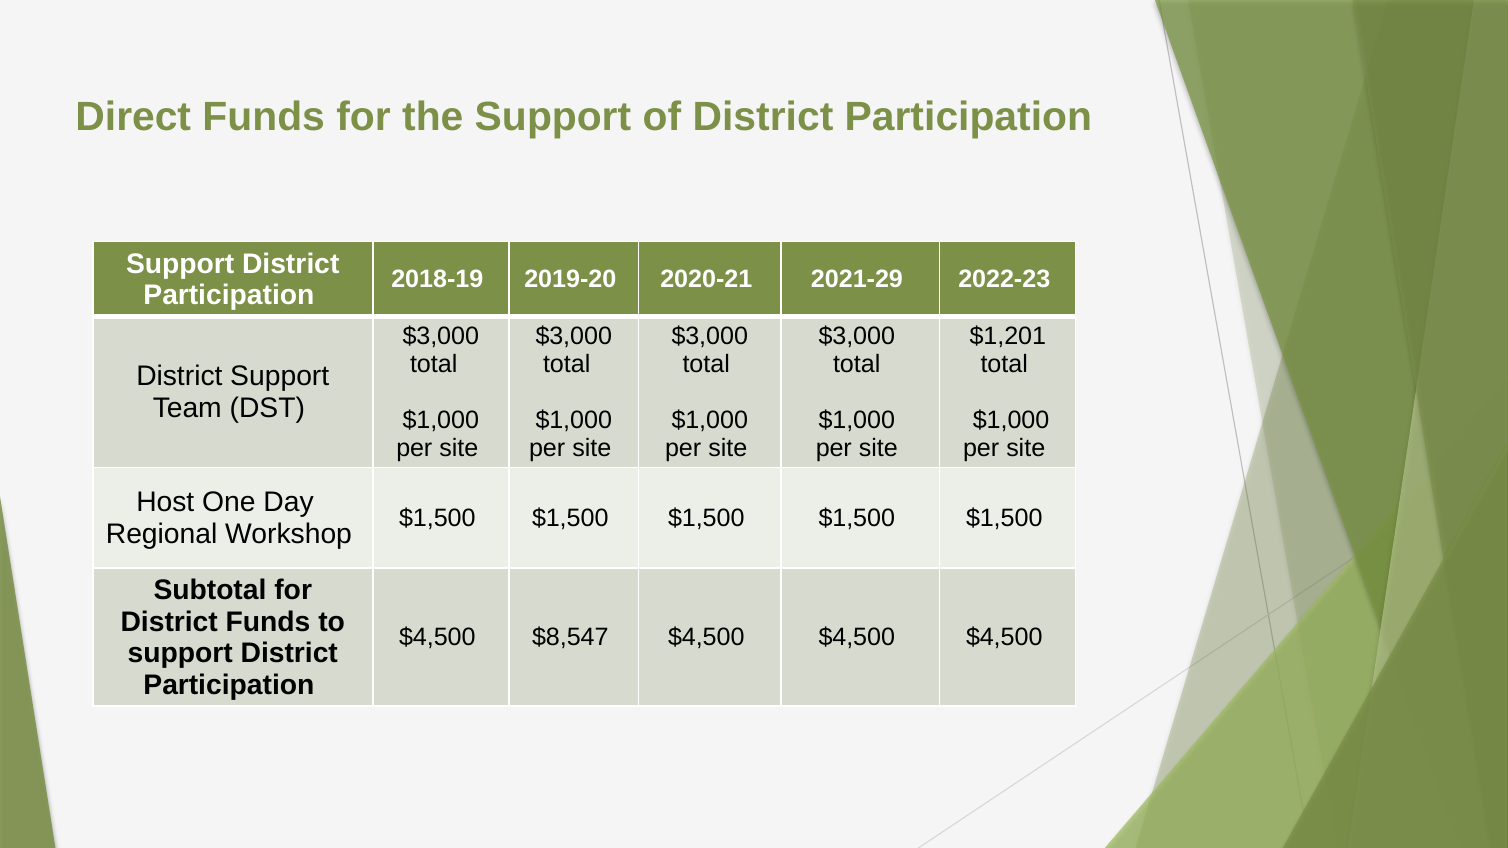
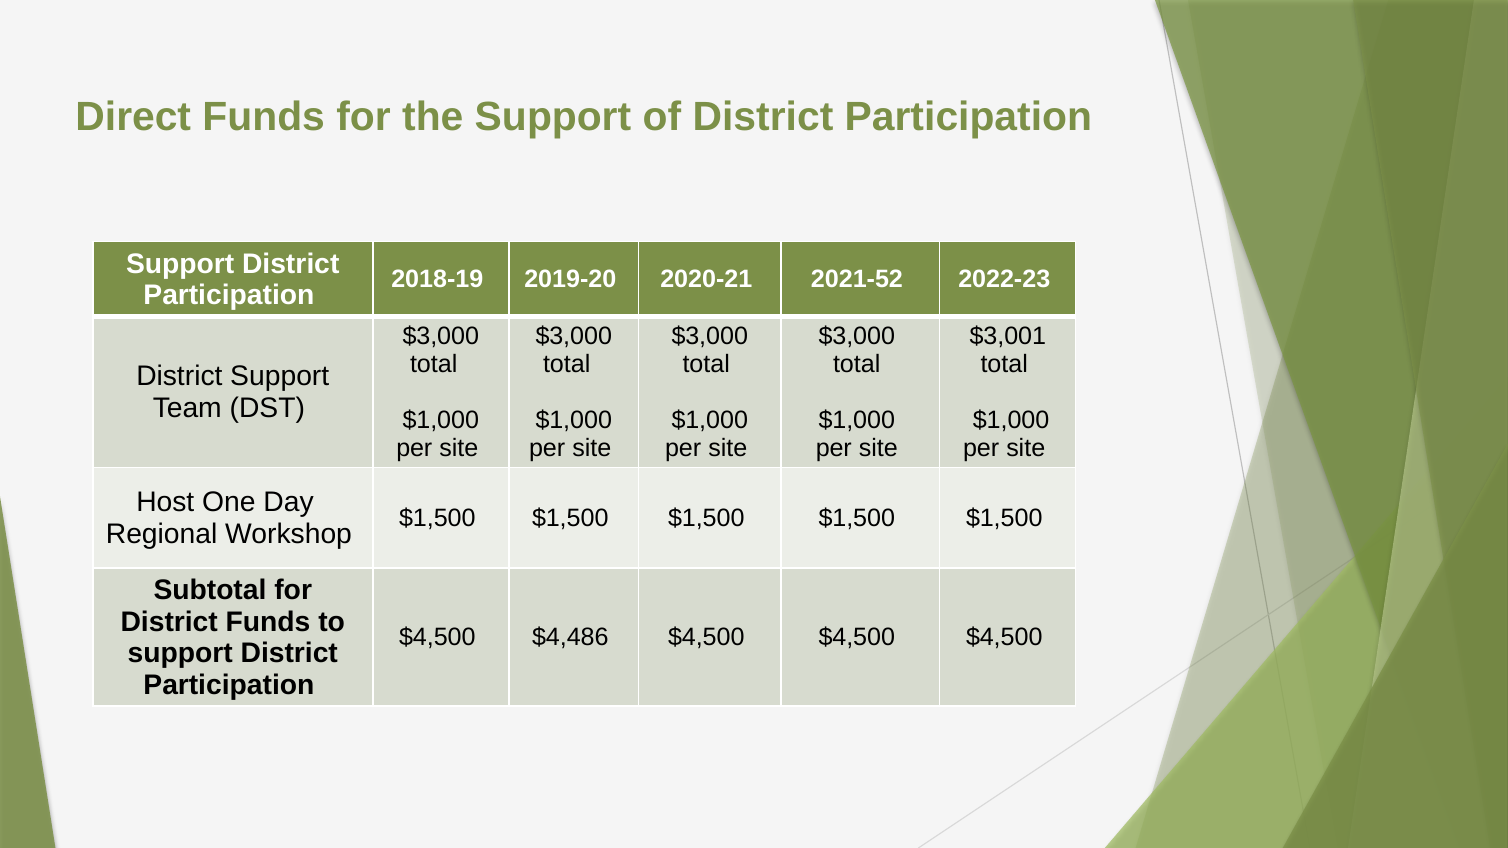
2021-29: 2021-29 -> 2021-52
$1,201: $1,201 -> $3,001
$8,547: $8,547 -> $4,486
